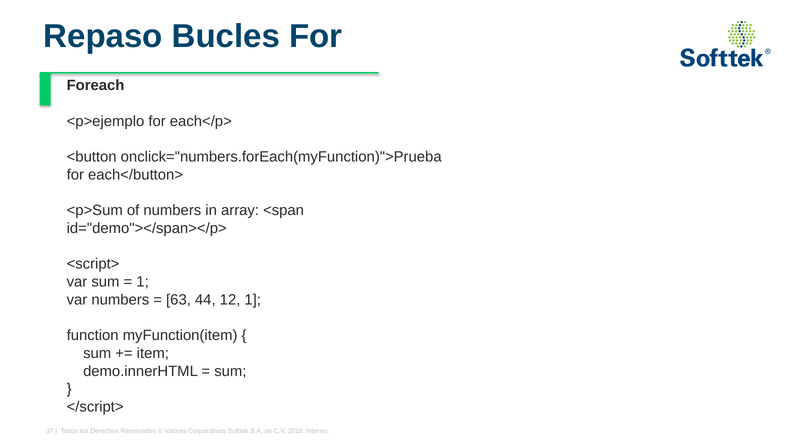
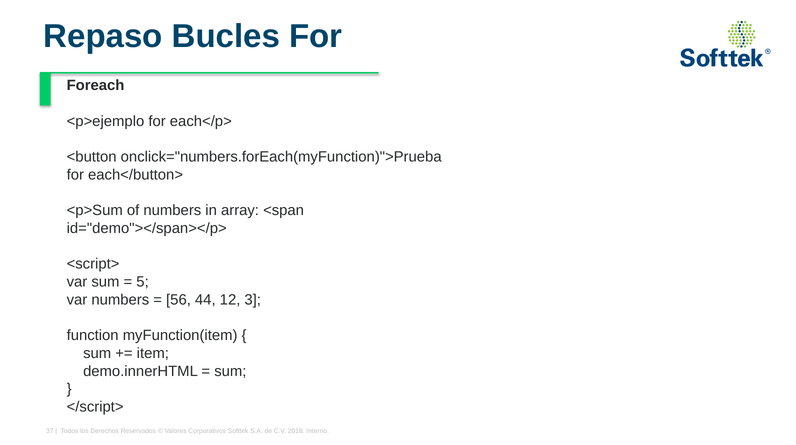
1 at (143, 282): 1 -> 5
63: 63 -> 56
12 1: 1 -> 3
